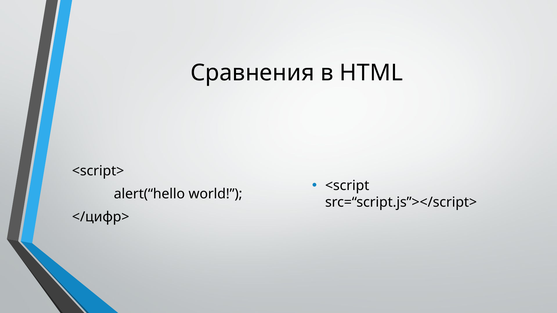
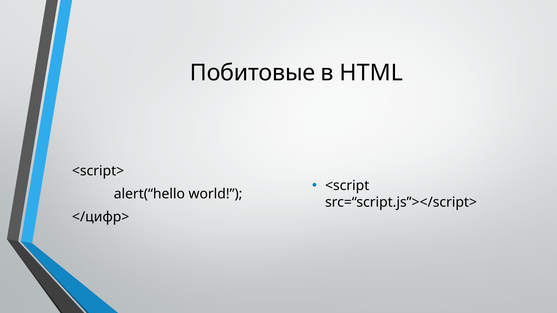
Сравнения: Сравнения -> Побитовые
